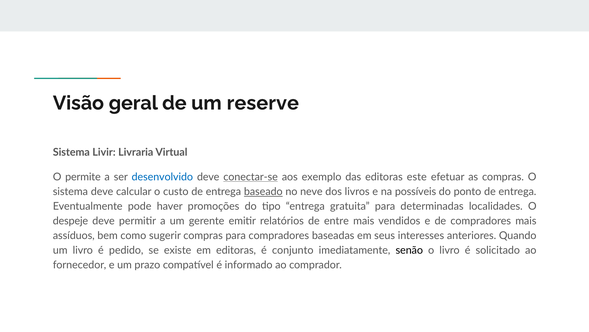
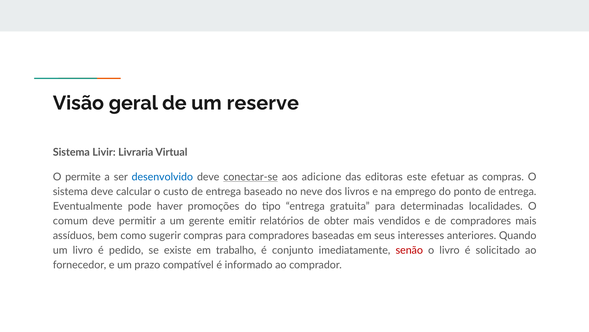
exemplo: exemplo -> adicione
baseado underline: present -> none
possíveis: possíveis -> emprego
despeje: despeje -> comum
entre: entre -> obter
em editoras: editoras -> trabalho
senão colour: black -> red
